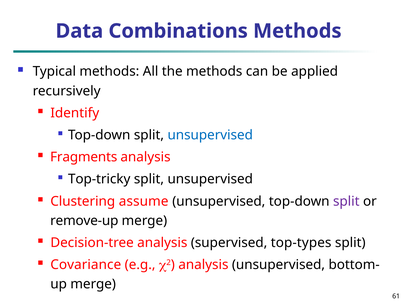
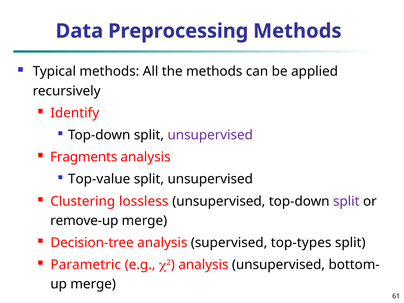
Combinations: Combinations -> Preprocessing
unsupervised at (210, 135) colour: blue -> purple
Top-tricky: Top-tricky -> Top-value
assume: assume -> lossless
Covariance: Covariance -> Parametric
